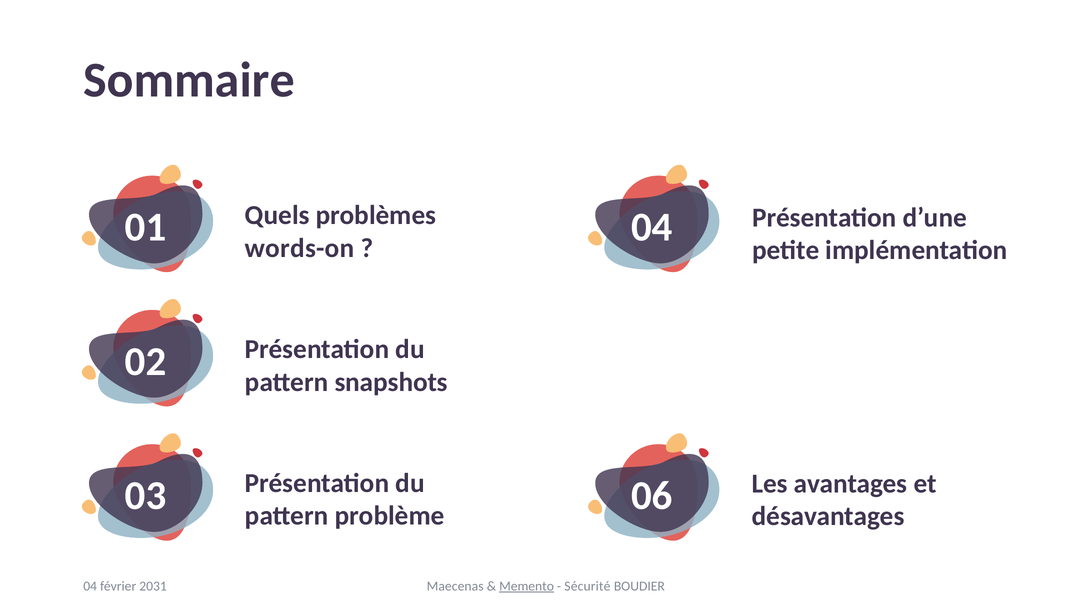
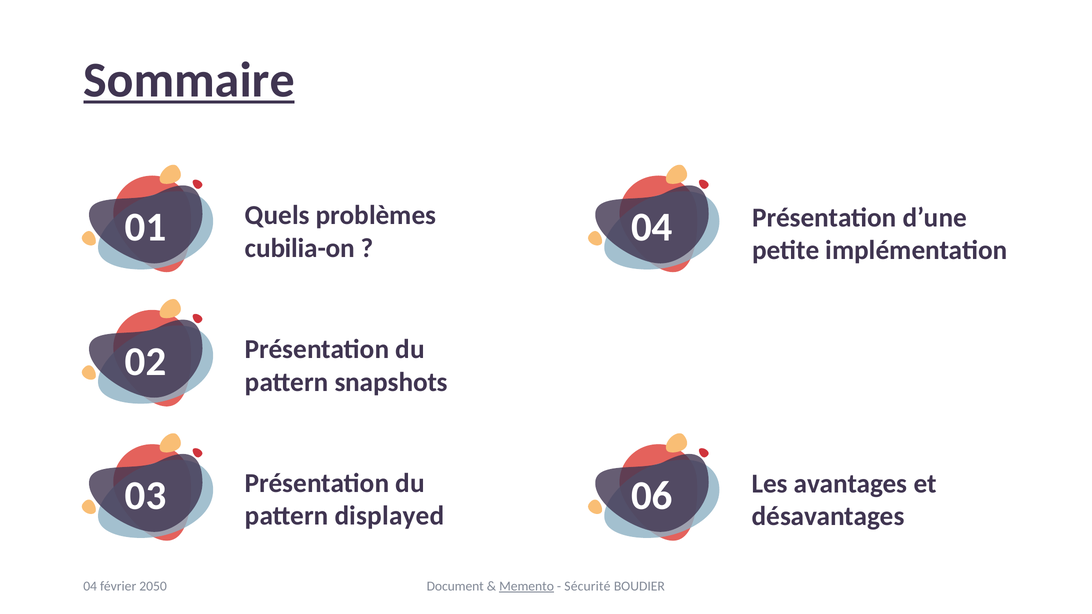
Sommaire underline: none -> present
words-on: words-on -> cubilia-on
problème: problème -> displayed
Maecenas: Maecenas -> Document
2031: 2031 -> 2050
